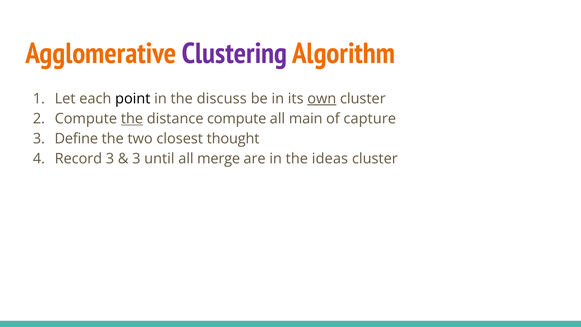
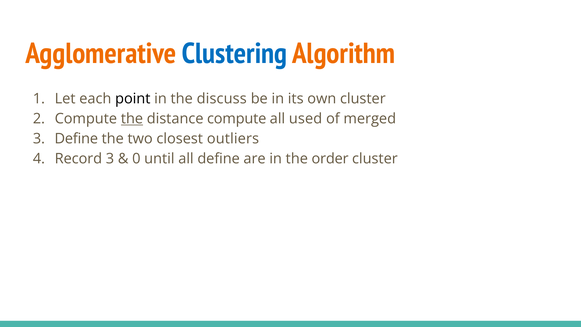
Clustering colour: purple -> blue
own underline: present -> none
main: main -> used
capture: capture -> merged
thought: thought -> outliers
3 at (136, 159): 3 -> 0
all merge: merge -> define
ideas: ideas -> order
